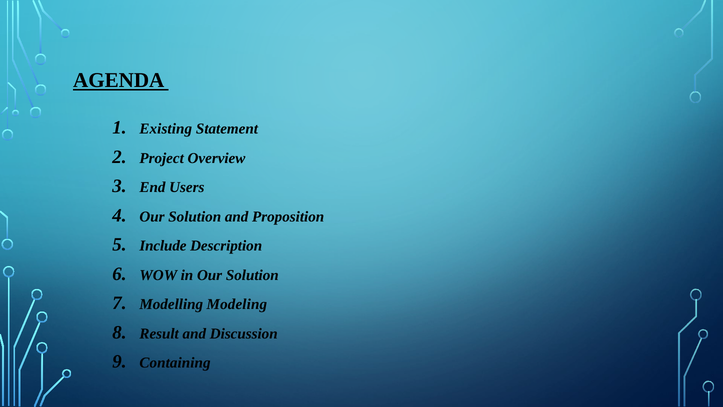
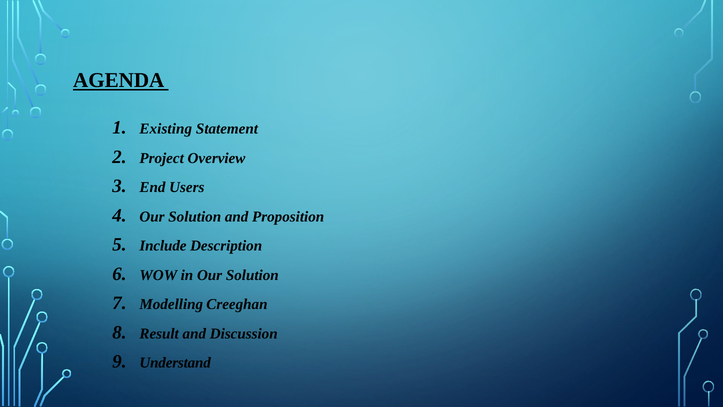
Modeling: Modeling -> Creeghan
Containing: Containing -> Understand
